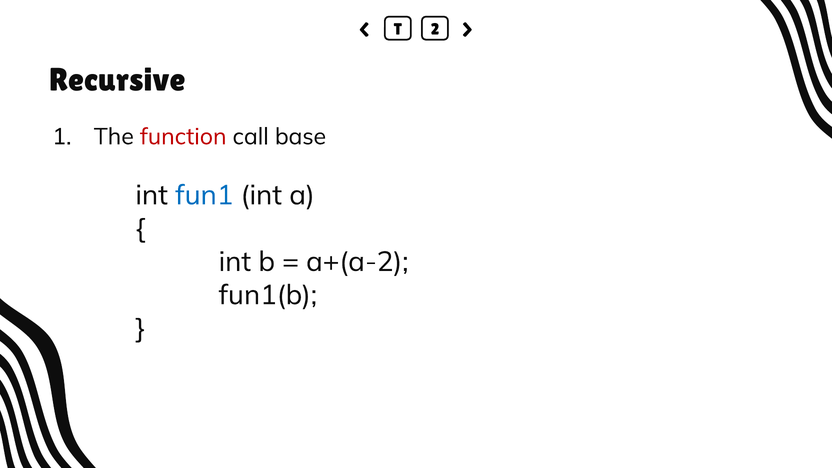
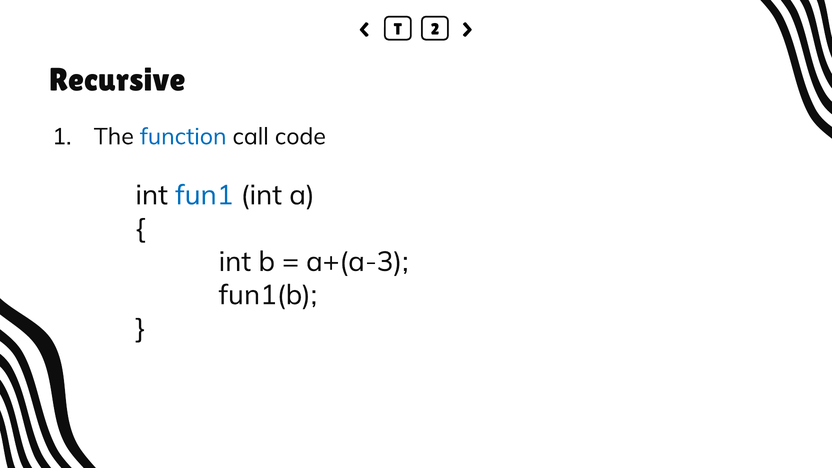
function colour: red -> blue
base: base -> code
a+(a-2: a+(a-2 -> a+(a-3
